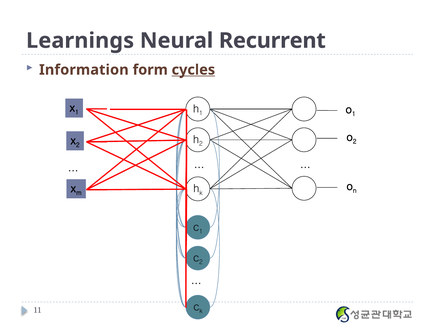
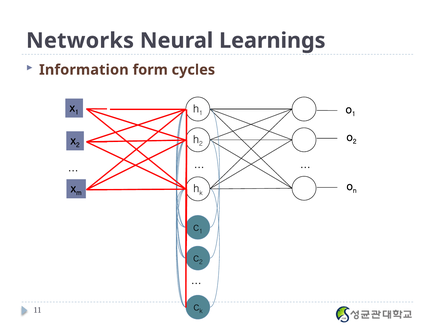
Learnings: Learnings -> Networks
Recurrent: Recurrent -> Learnings
cycles underline: present -> none
